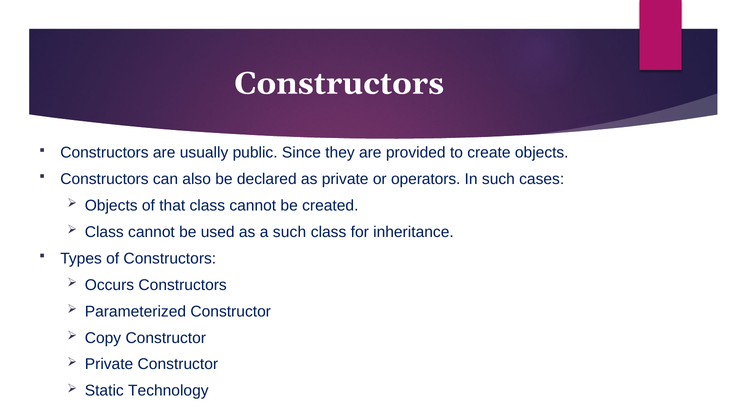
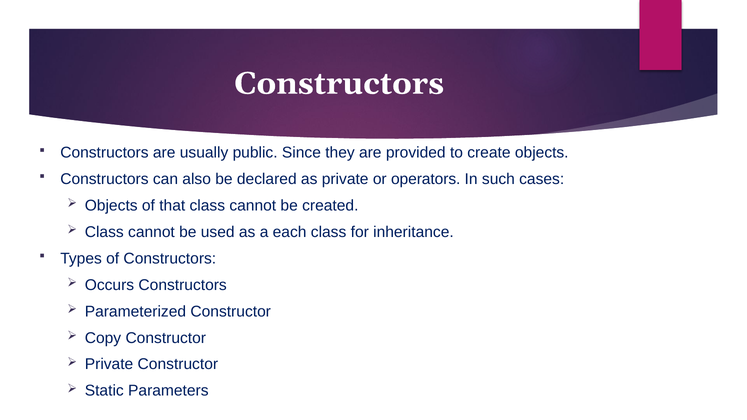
a such: such -> each
Technology: Technology -> Parameters
